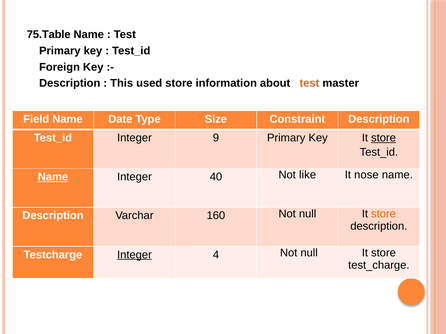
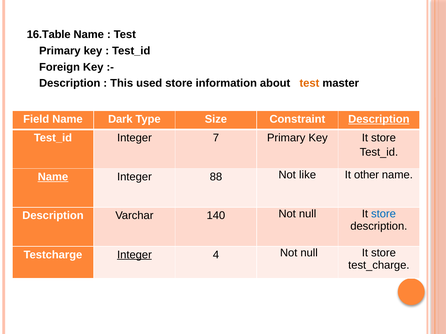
75.Table: 75.Table -> 16.Table
Date: Date -> Dark
Description at (379, 119) underline: none -> present
9: 9 -> 7
store at (384, 138) underline: present -> none
40: 40 -> 88
nose: nose -> other
160: 160 -> 140
store at (384, 214) colour: orange -> blue
